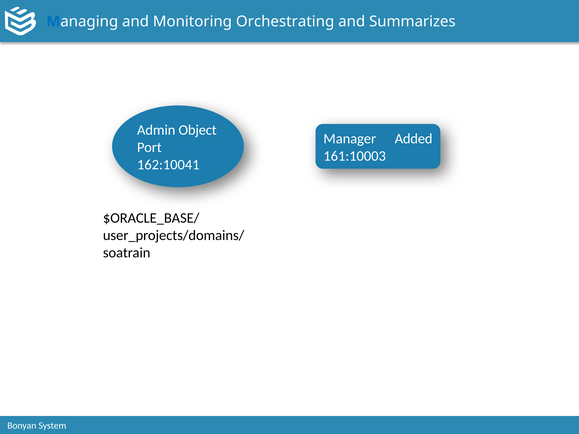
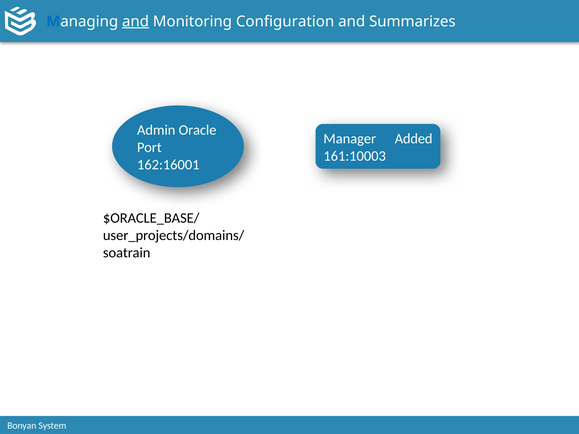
and at (135, 21) underline: none -> present
Orchestrating: Orchestrating -> Configuration
Object: Object -> Oracle
162:10041: 162:10041 -> 162:16001
